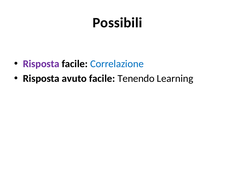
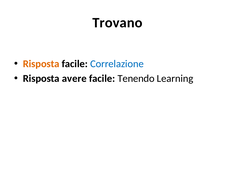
Possibili: Possibili -> Trovano
Risposta at (41, 64) colour: purple -> orange
avuto: avuto -> avere
